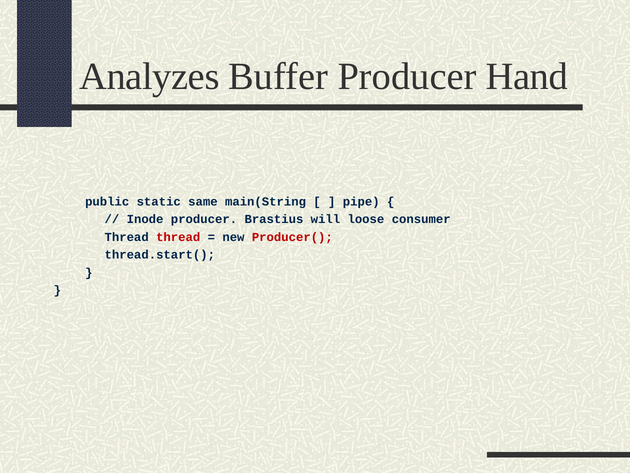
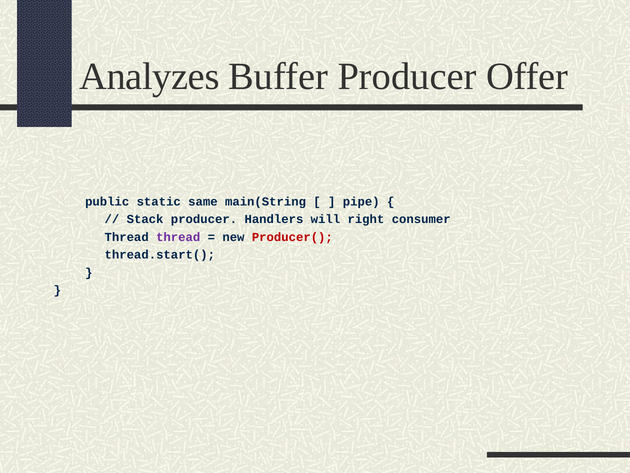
Hand: Hand -> Offer
Inode: Inode -> Stack
Brastius: Brastius -> Handlers
loose: loose -> right
thread at (178, 237) colour: red -> purple
